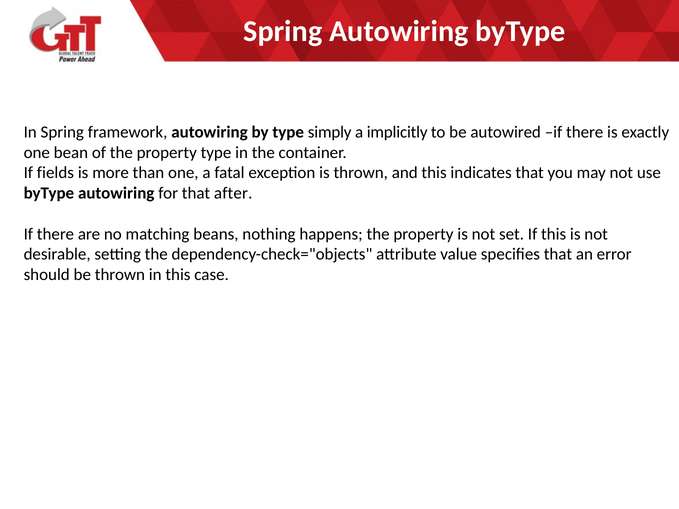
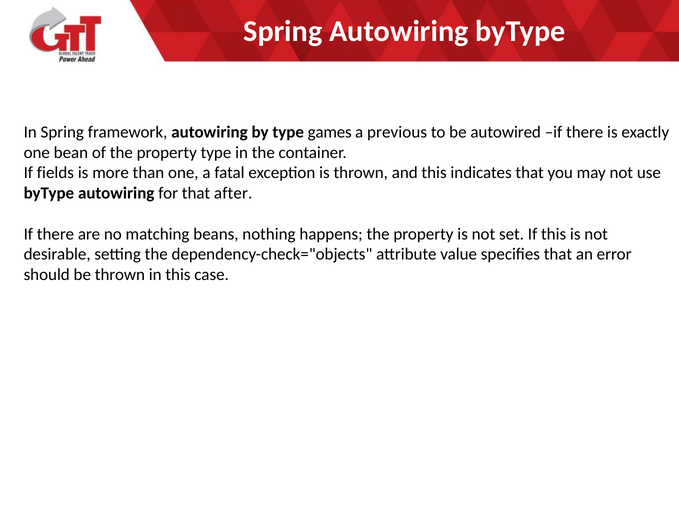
simply: simply -> games
implicitly: implicitly -> previous
